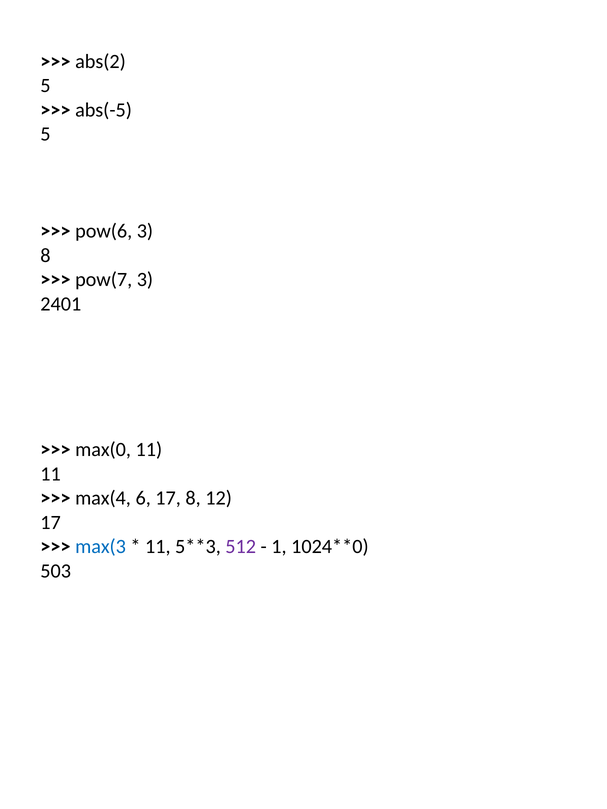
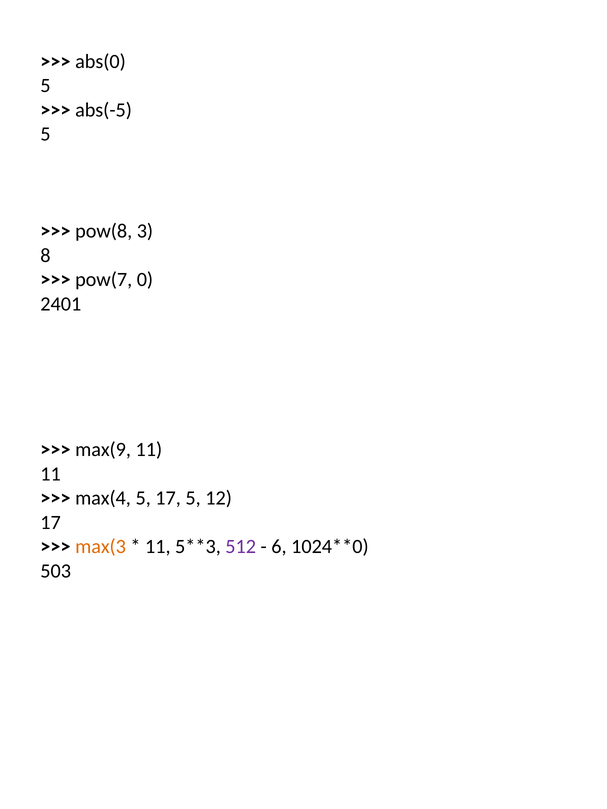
abs(2: abs(2 -> abs(0
pow(6: pow(6 -> pow(8
pow(7 3: 3 -> 0
max(0: max(0 -> max(9
max(4 6: 6 -> 5
17 8: 8 -> 5
max(3 colour: blue -> orange
1: 1 -> 6
